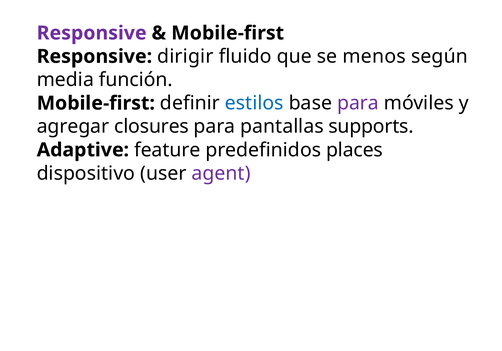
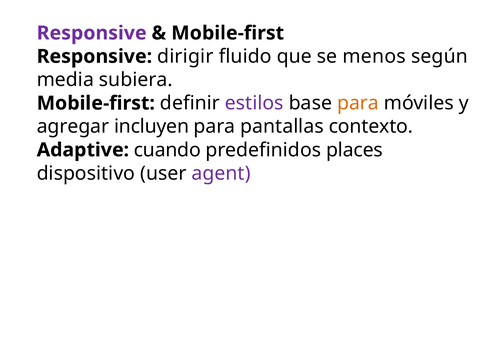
función: función -> subiera
estilos colour: blue -> purple
para at (358, 103) colour: purple -> orange
closures: closures -> incluyen
supports: supports -> contexto
feature: feature -> cuando
